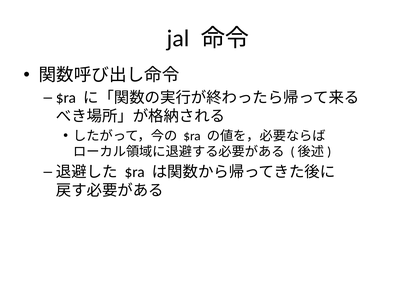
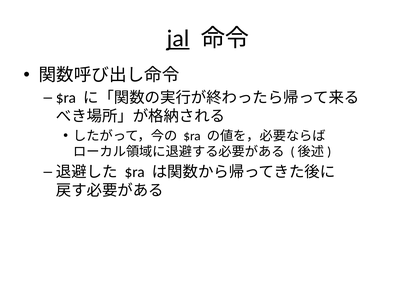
jal underline: none -> present
